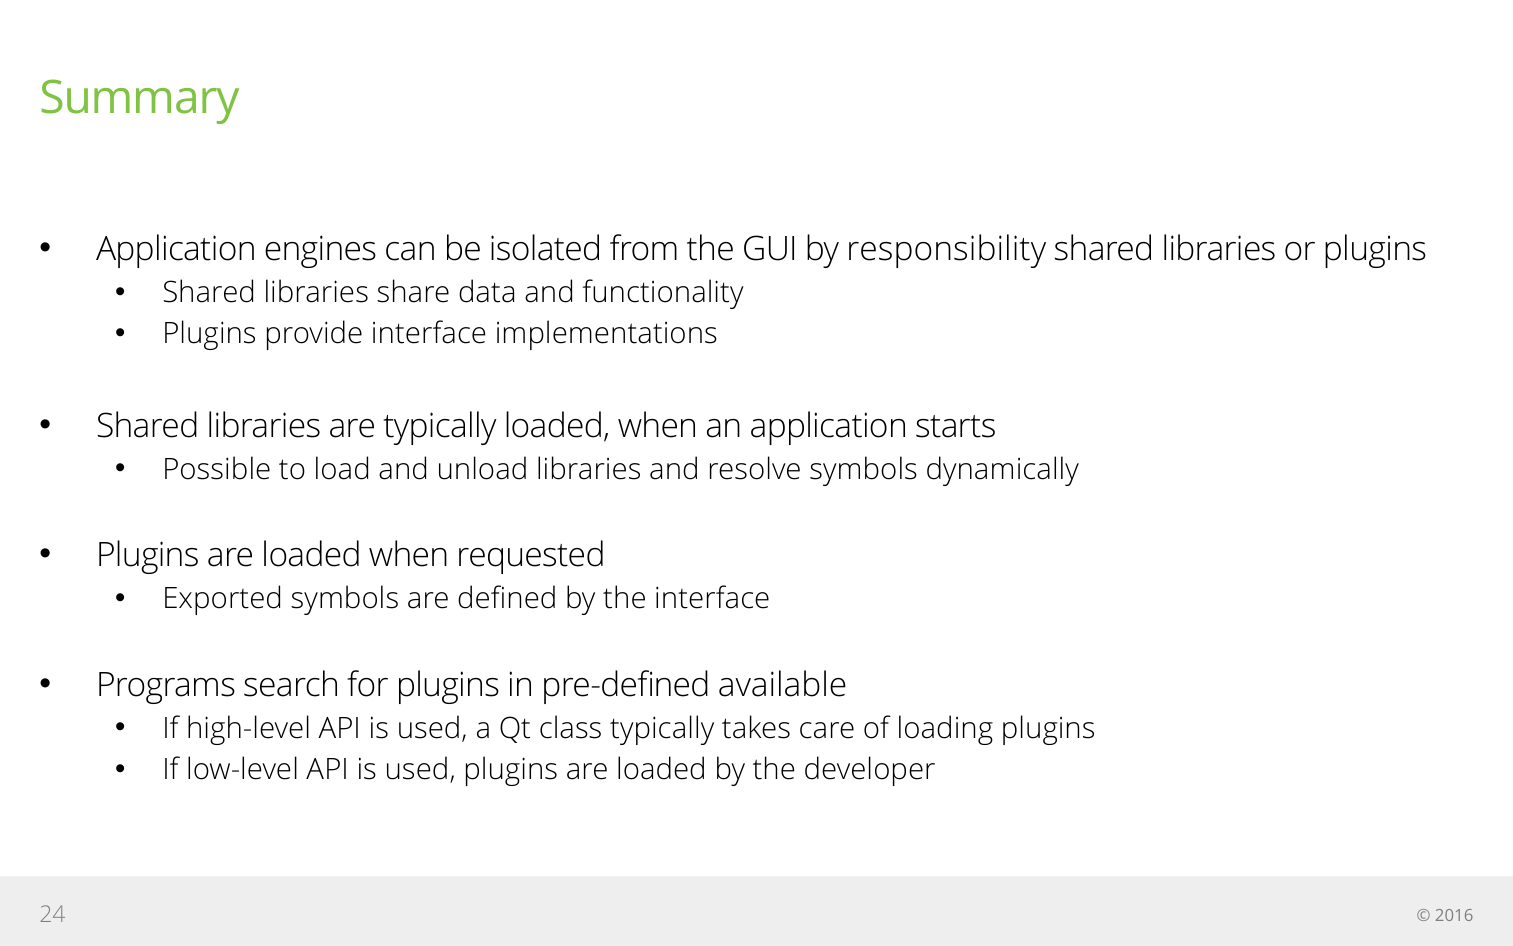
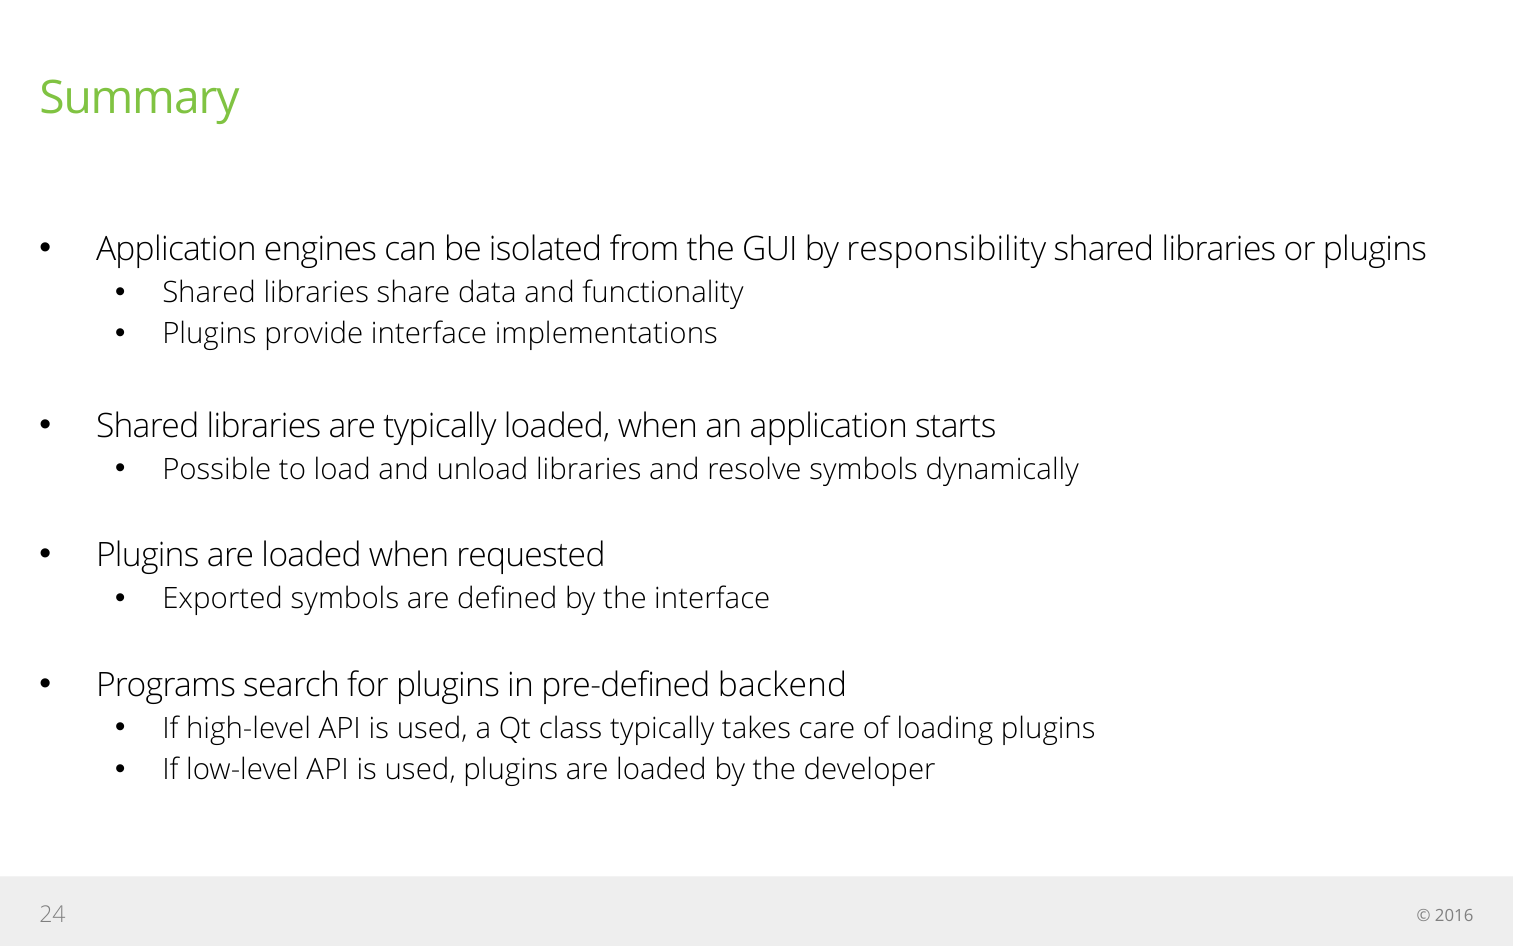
available: available -> backend
